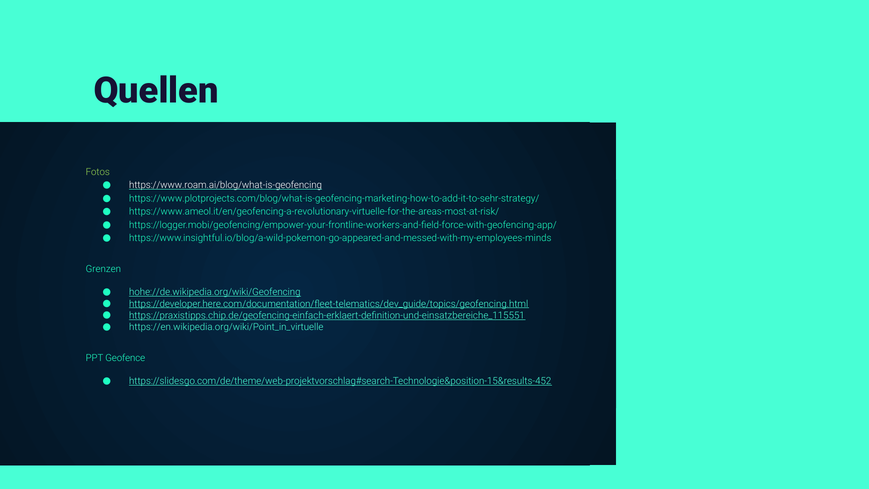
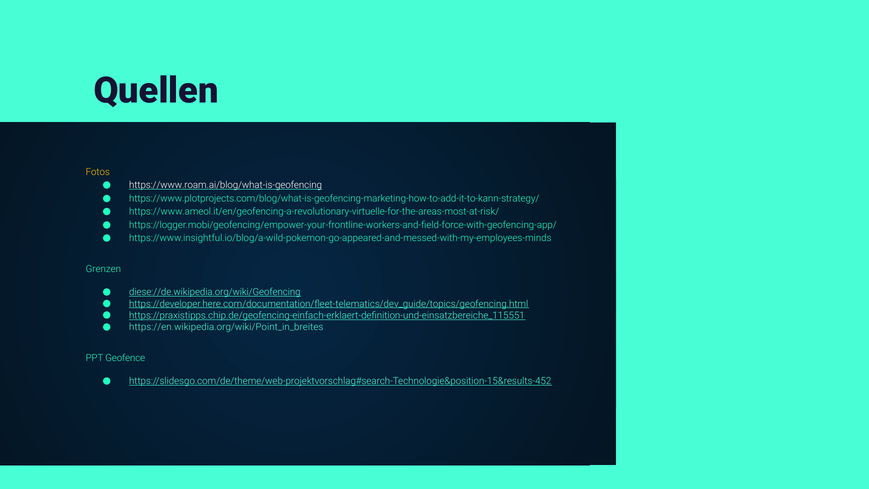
Fotos colour: light green -> yellow
https://www.plotprojects.com/blog/what-is-geofencing-marketing-how-to-add-it-to-sehr-strategy/: https://www.plotprojects.com/blog/what-is-geofencing-marketing-how-to-add-it-to-sehr-strategy/ -> https://www.plotprojects.com/blog/what-is-geofencing-marketing-how-to-add-it-to-kann-strategy/
hohe://de.wikipedia.org/wiki/Geofencing: hohe://de.wikipedia.org/wiki/Geofencing -> diese://de.wikipedia.org/wiki/Geofencing
https://en.wikipedia.org/wiki/Point_in_virtuelle: https://en.wikipedia.org/wiki/Point_in_virtuelle -> https://en.wikipedia.org/wiki/Point_in_breites
